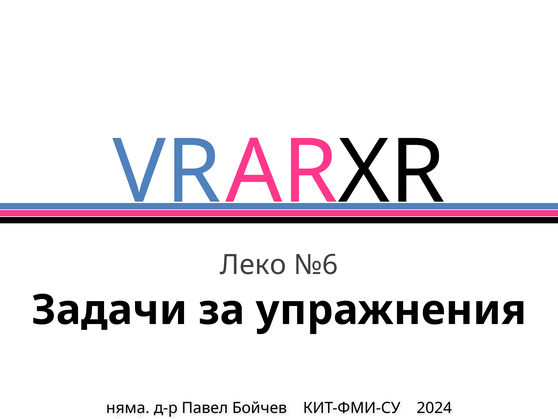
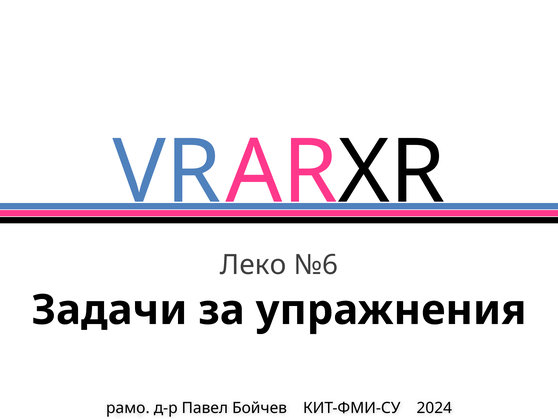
няма: няма -> рамо
